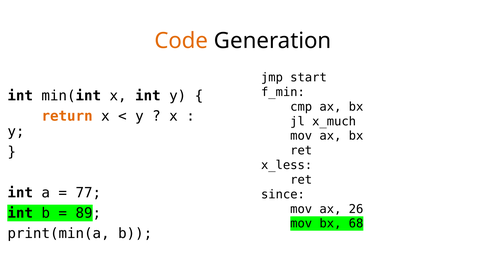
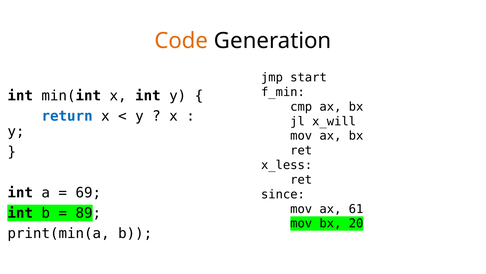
return colour: orange -> blue
x_much: x_much -> x_will
77: 77 -> 69
26: 26 -> 61
68: 68 -> 20
